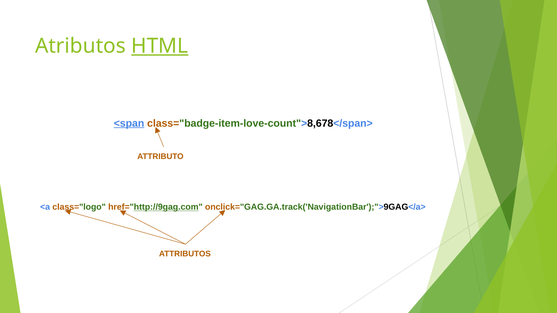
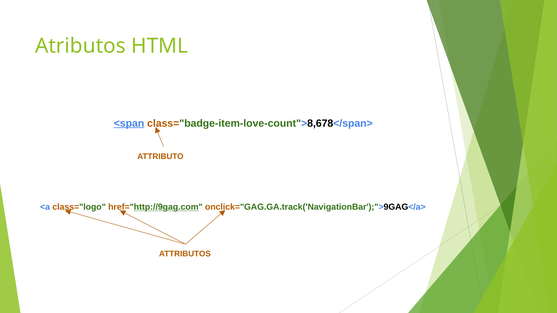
HTML underline: present -> none
